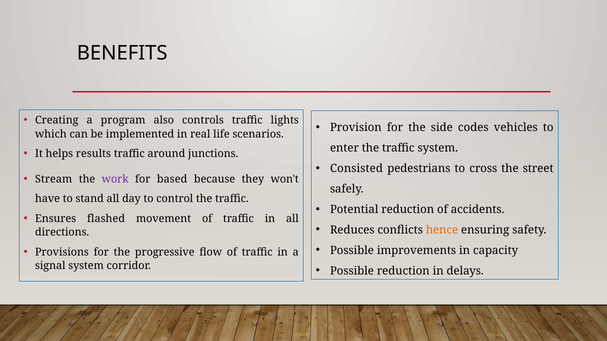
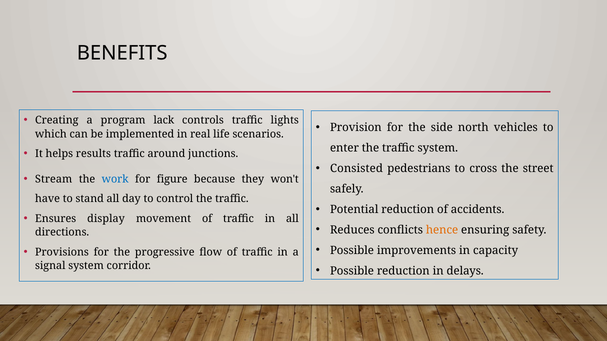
also: also -> lack
codes: codes -> north
work colour: purple -> blue
based: based -> figure
flashed: flashed -> display
